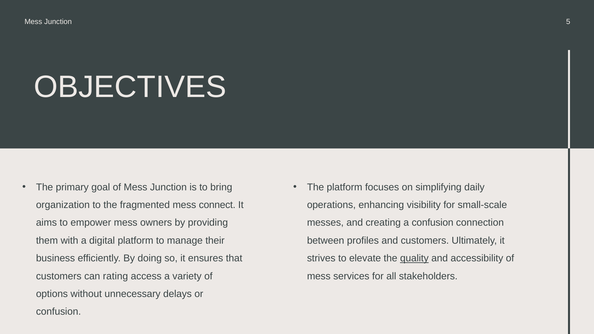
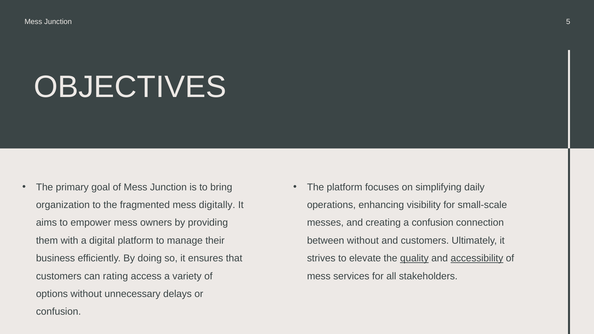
connect: connect -> digitally
between profiles: profiles -> without
accessibility underline: none -> present
